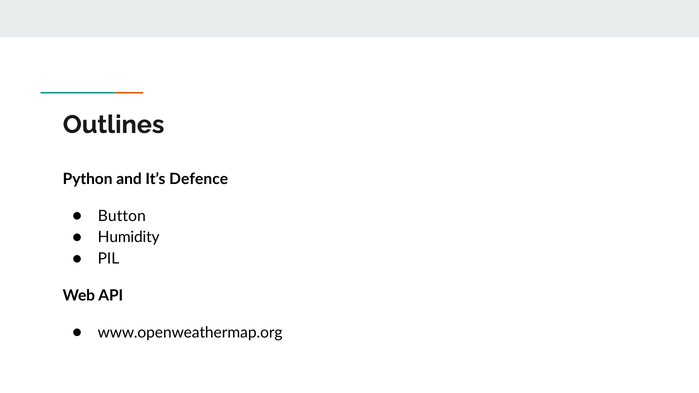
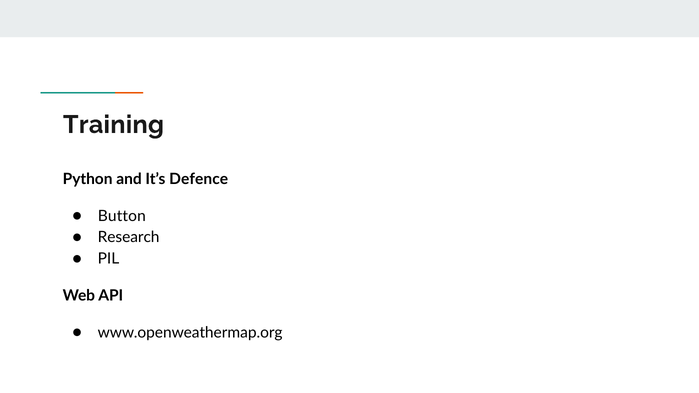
Outlines: Outlines -> Training
Humidity: Humidity -> Research
